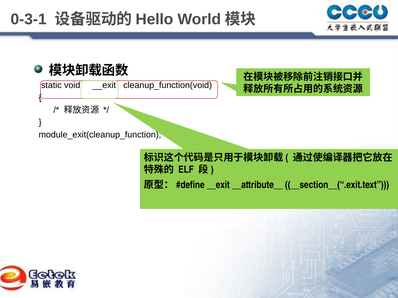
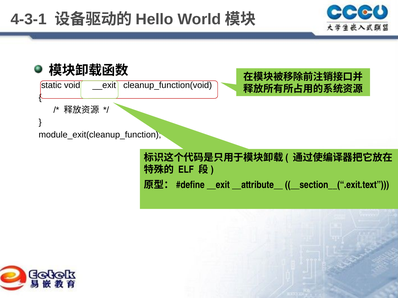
0-3-1: 0-3-1 -> 4-3-1
